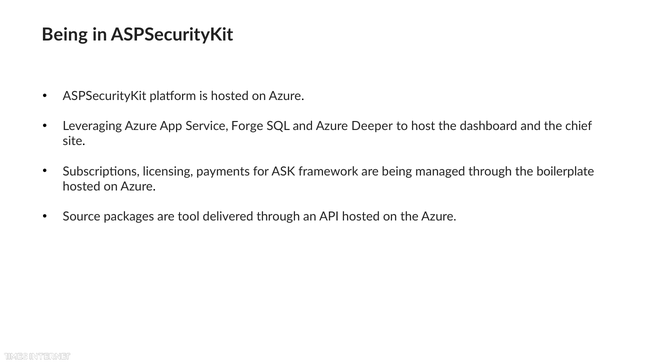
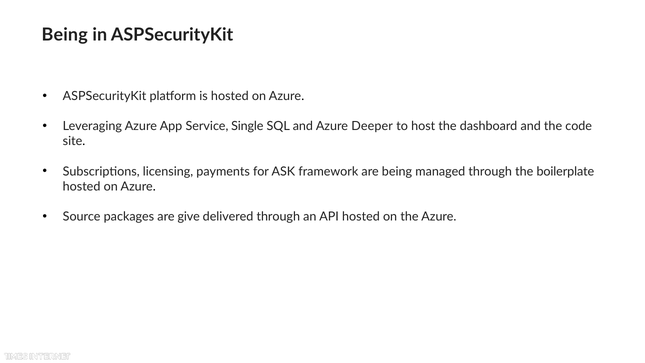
Forge: Forge -> Single
chief: chief -> code
tool: tool -> give
